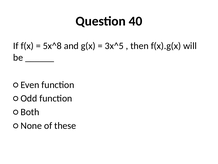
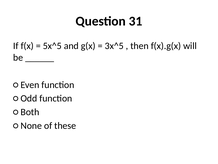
40: 40 -> 31
5x^8: 5x^8 -> 5x^5
